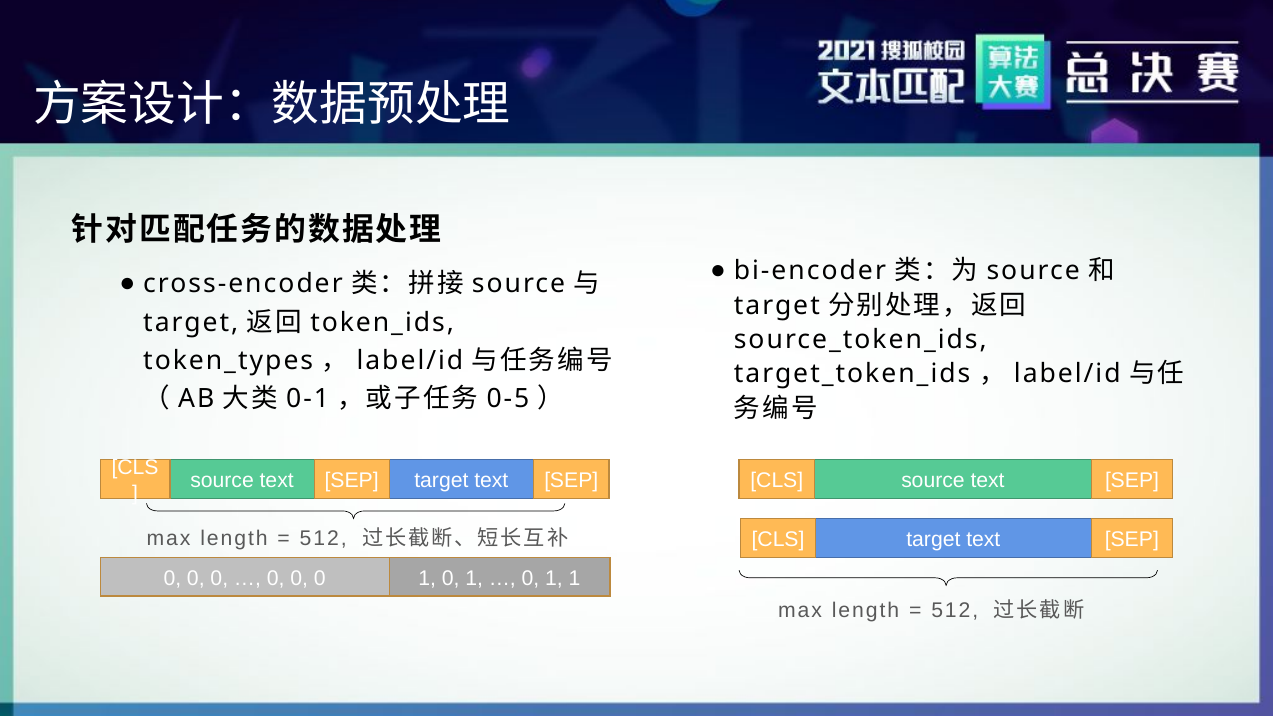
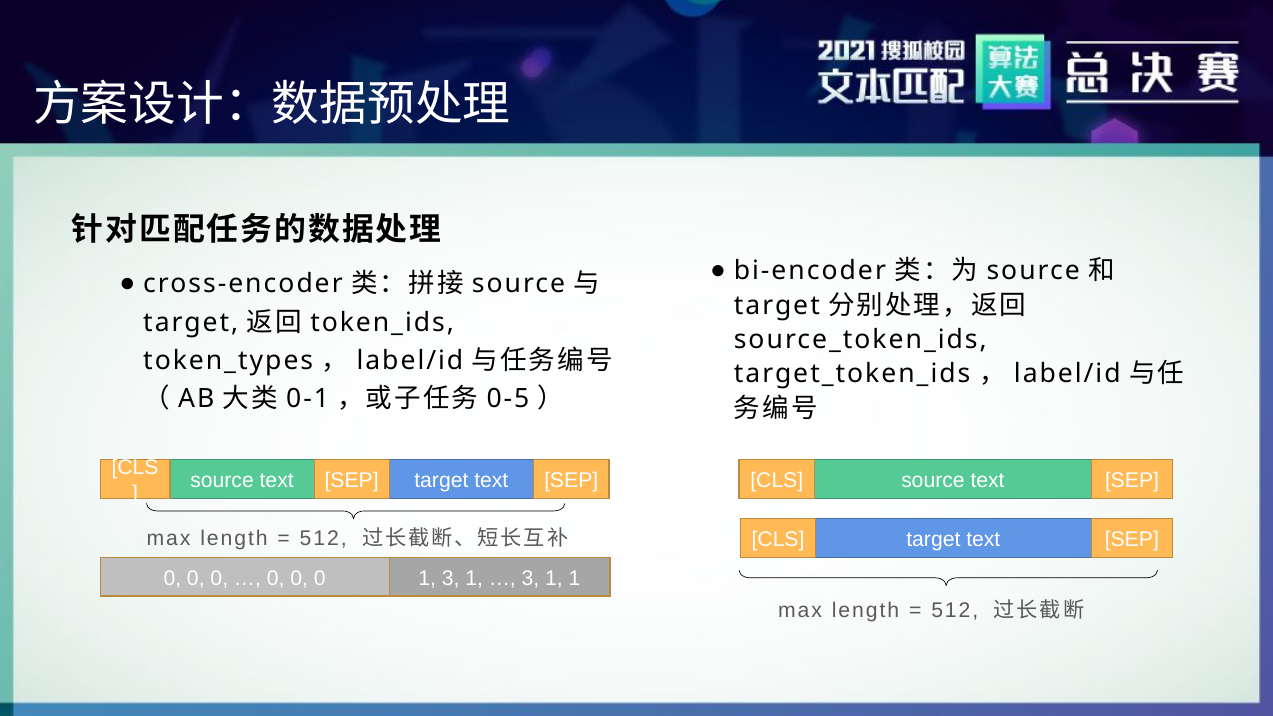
1 0: 0 -> 3
0 at (530, 578): 0 -> 3
